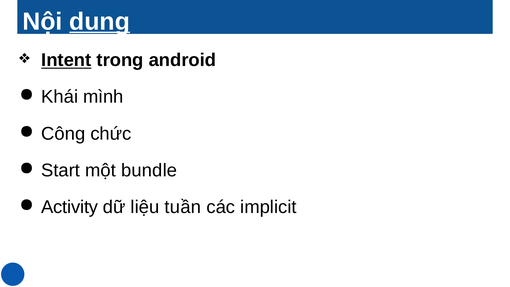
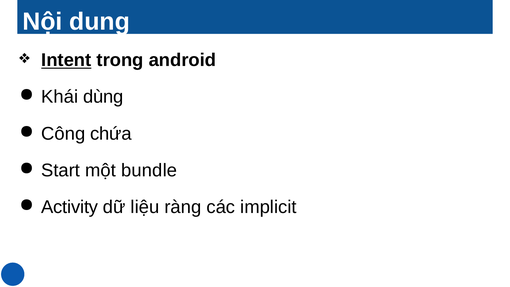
dung underline: present -> none
mình: mình -> dùng
chức: chức -> chứa
tuần: tuần -> ràng
